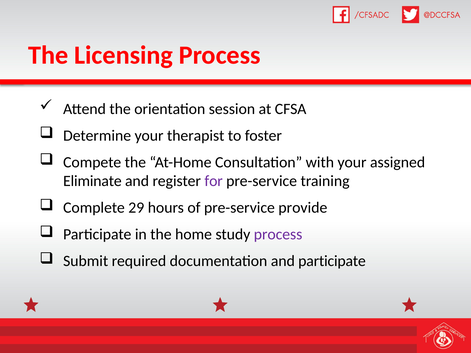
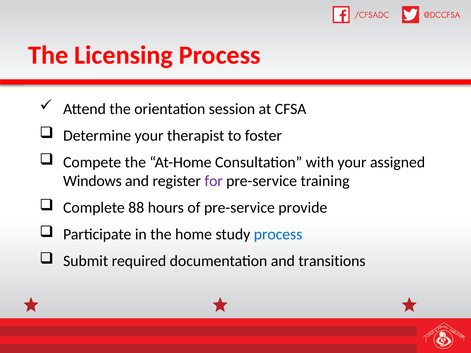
Eliminate: Eliminate -> Windows
29: 29 -> 88
process at (278, 235) colour: purple -> blue
and participate: participate -> transitions
